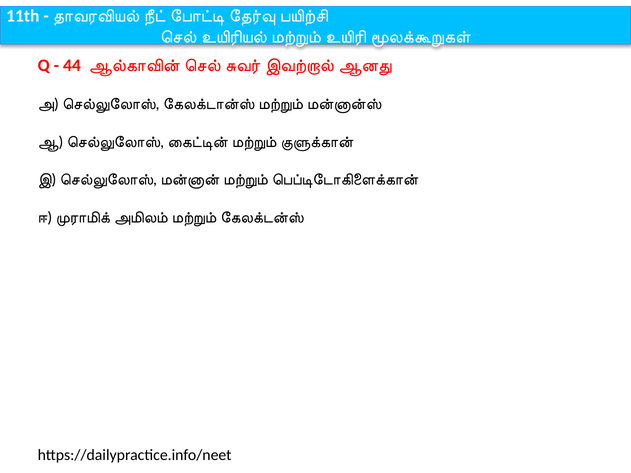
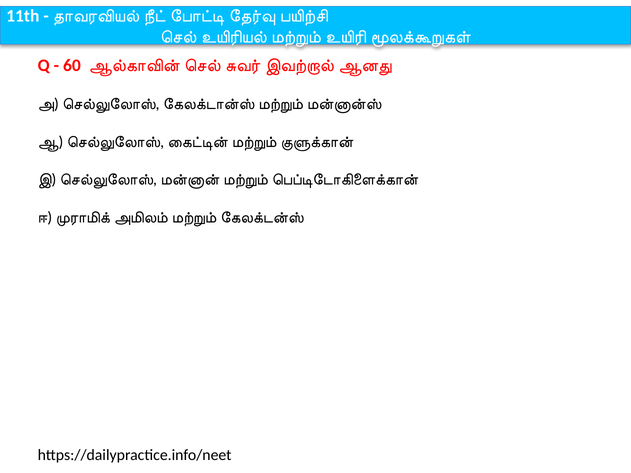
44: 44 -> 60
